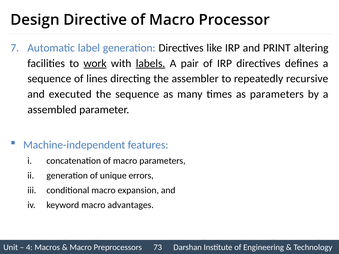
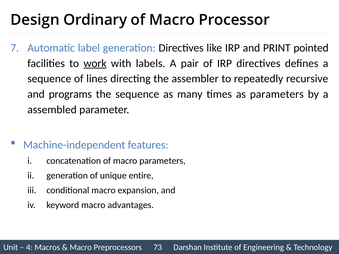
Directive: Directive -> Ordinary
altering: altering -> pointed
labels underline: present -> none
executed: executed -> programs
errors: errors -> entire
